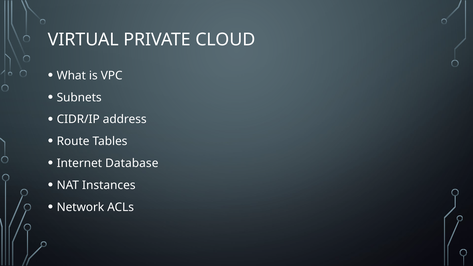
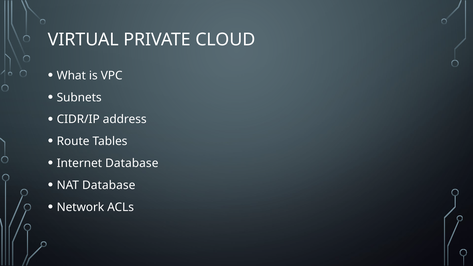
NAT Instances: Instances -> Database
